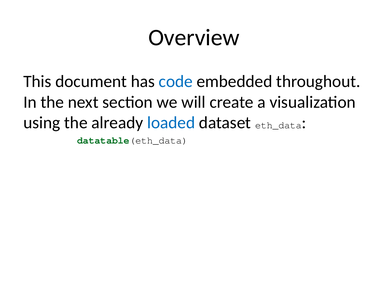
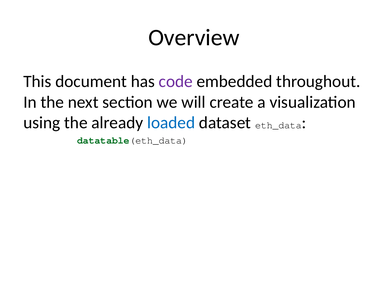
code colour: blue -> purple
